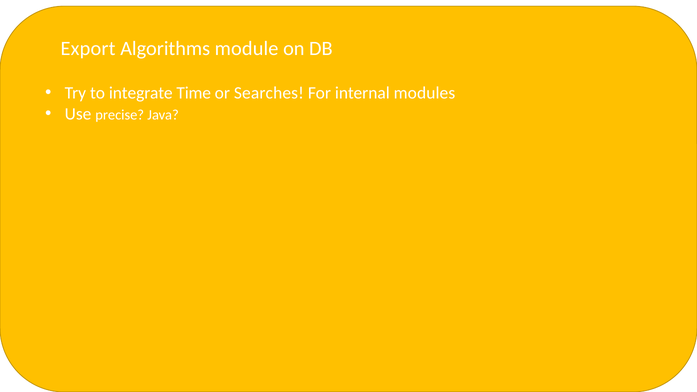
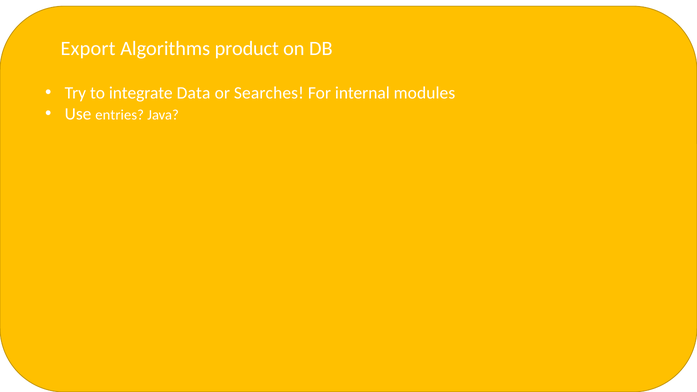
module: module -> product
Time: Time -> Data
precise: precise -> entries
